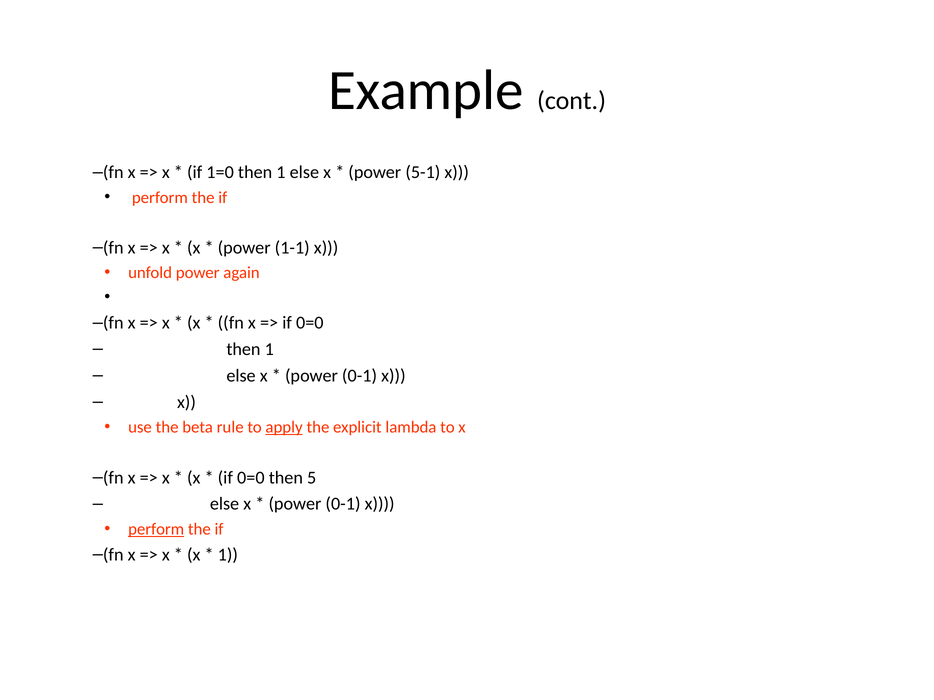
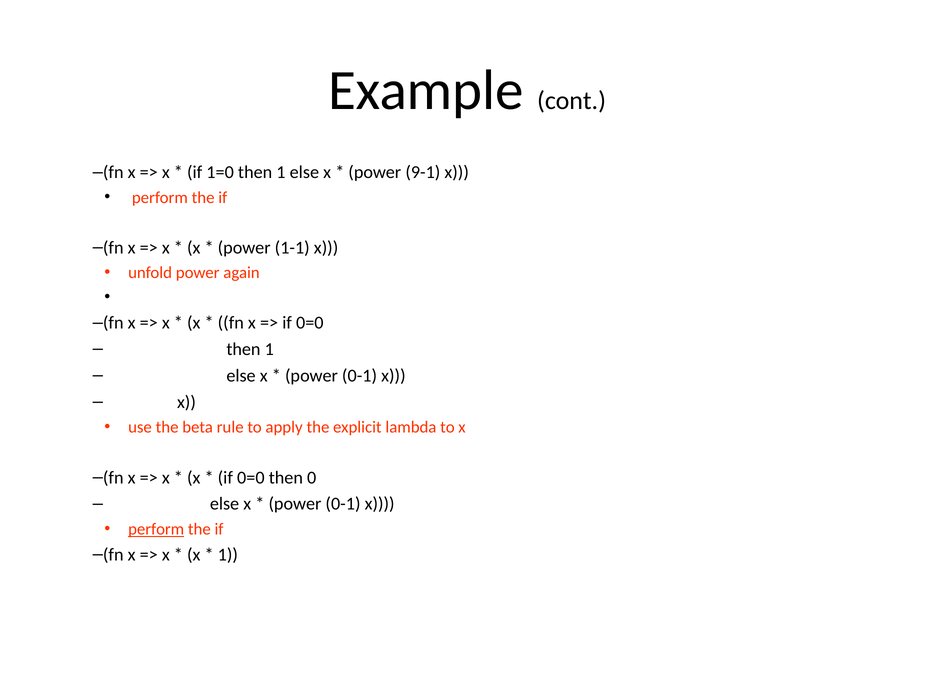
5-1: 5-1 -> 9-1
apply underline: present -> none
5: 5 -> 0
